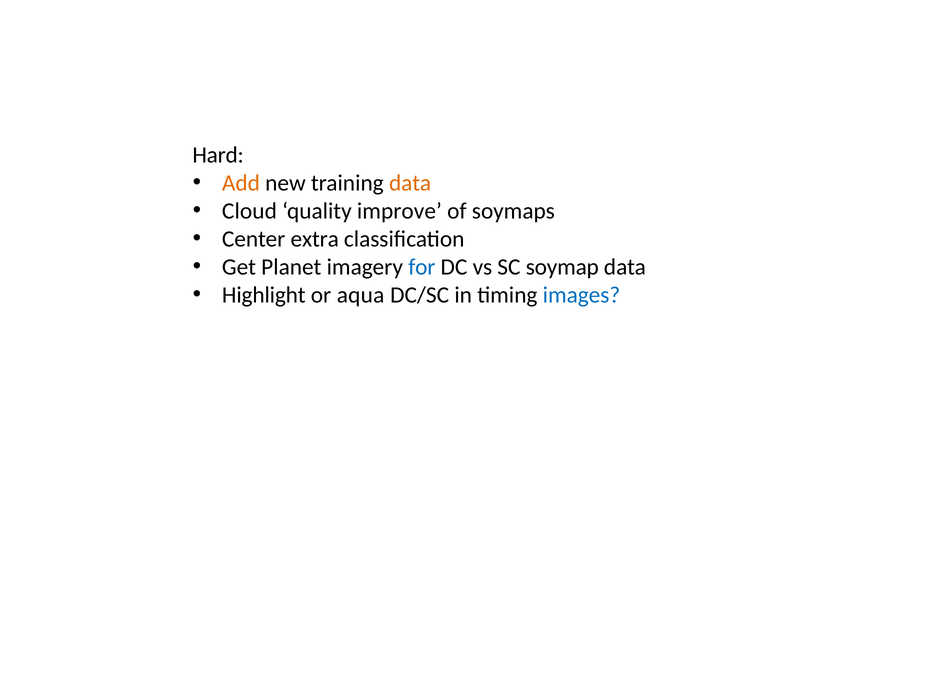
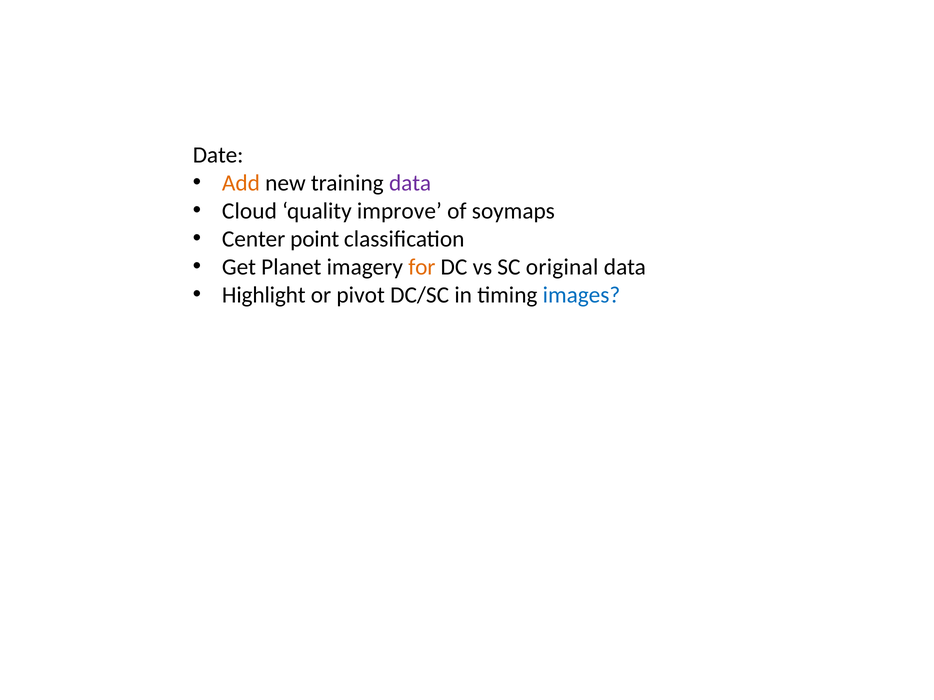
Hard: Hard -> Date
data at (410, 183) colour: orange -> purple
extra: extra -> point
for colour: blue -> orange
soymap: soymap -> original
aqua: aqua -> pivot
